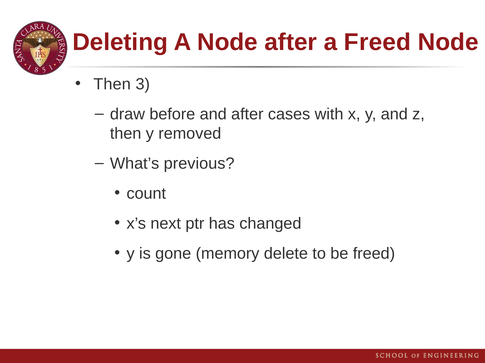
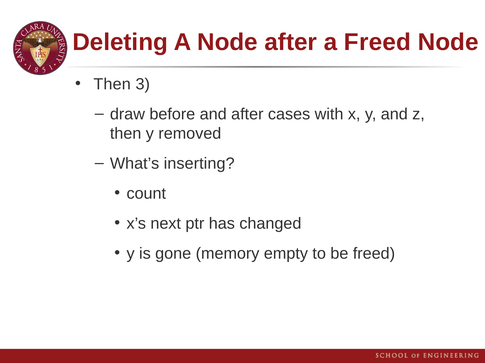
previous: previous -> inserting
delete: delete -> empty
